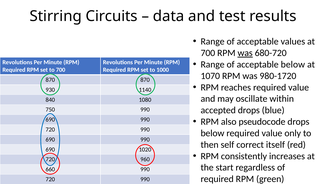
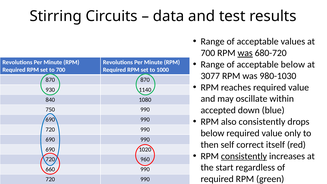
1070: 1070 -> 3077
980-1720: 980-1720 -> 980-1030
accepted drops: drops -> down
also pseudocode: pseudocode -> consistently
consistently at (244, 156) underline: none -> present
